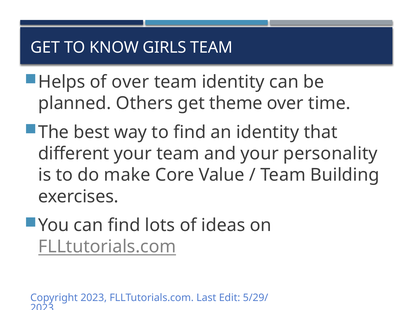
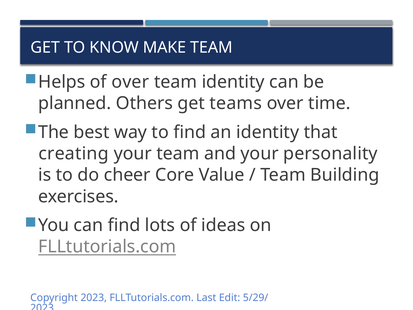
GIRLS: GIRLS -> MAKE
theme: theme -> teams
different: different -> creating
make: make -> cheer
